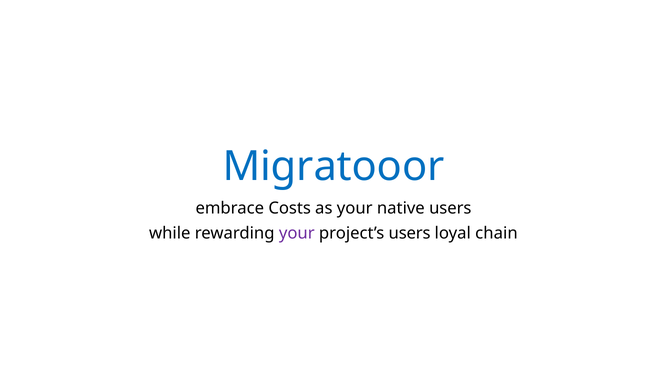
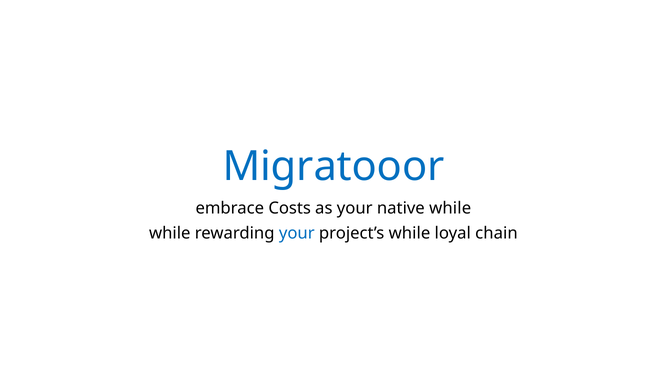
native users: users -> while
your at (297, 233) colour: purple -> blue
project’s users: users -> while
